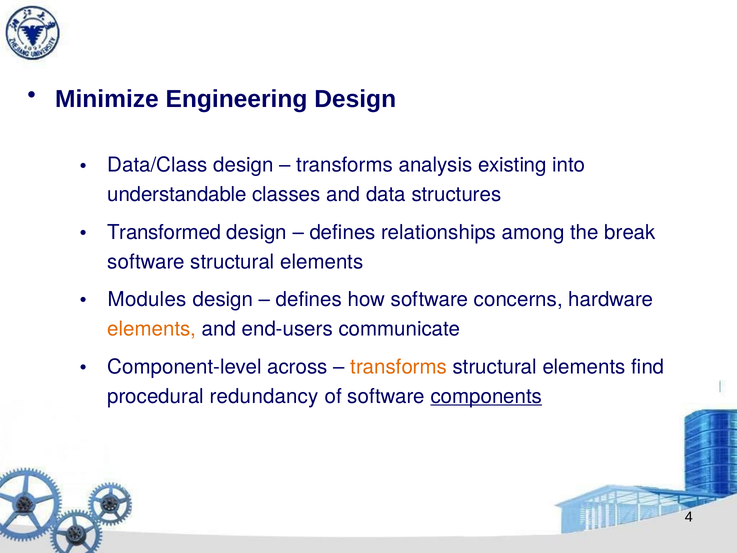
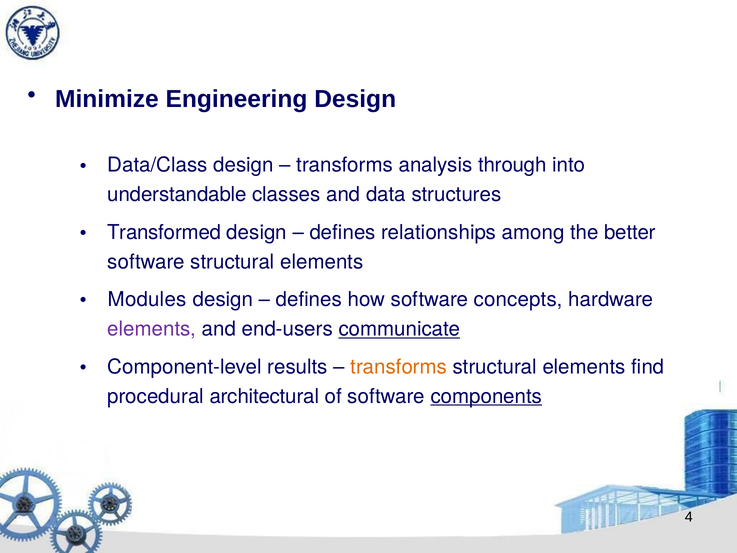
existing: existing -> through
break: break -> better
concerns: concerns -> concepts
elements at (152, 329) colour: orange -> purple
communicate underline: none -> present
across: across -> results
redundancy: redundancy -> architectural
